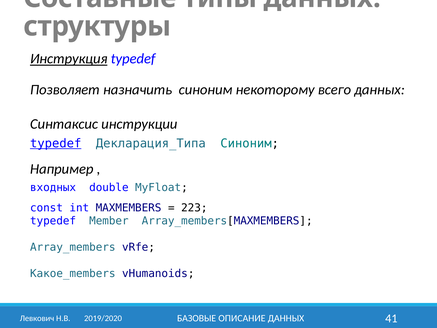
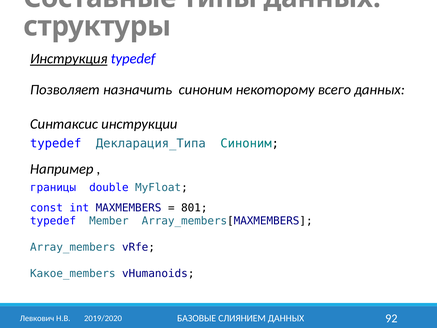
typedef at (56, 143) underline: present -> none
входных: входных -> границы
223: 223 -> 801
ОПИСАНИЕ: ОПИСАНИЕ -> СЛИЯНИЕМ
41: 41 -> 92
